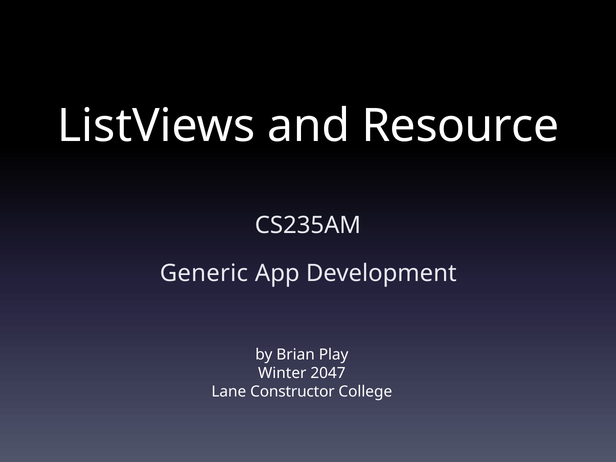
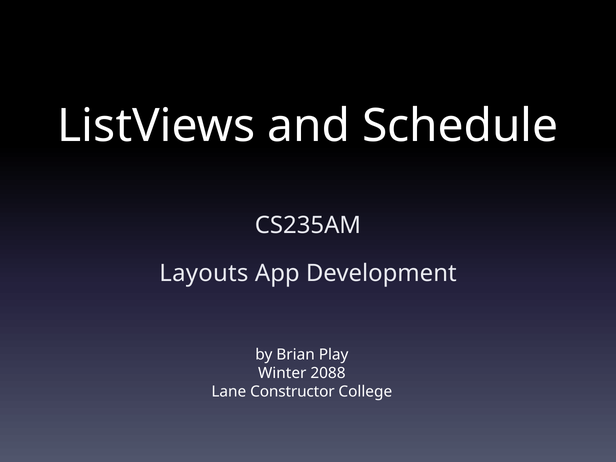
Resource: Resource -> Schedule
Generic: Generic -> Layouts
2047: 2047 -> 2088
